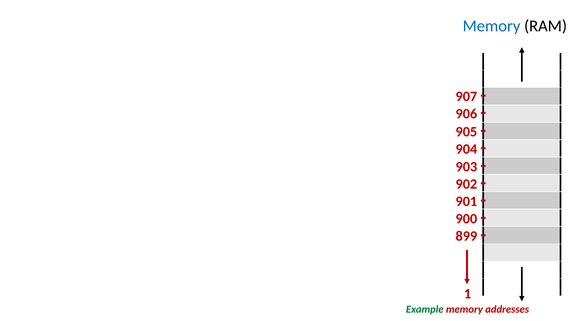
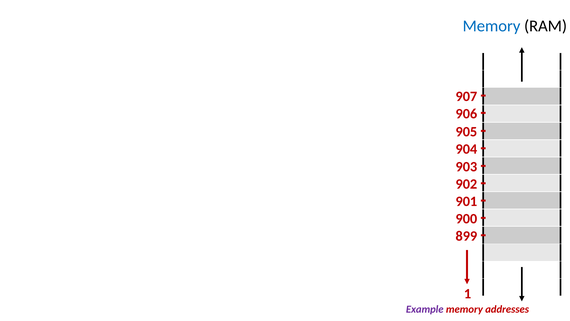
Example colour: green -> purple
